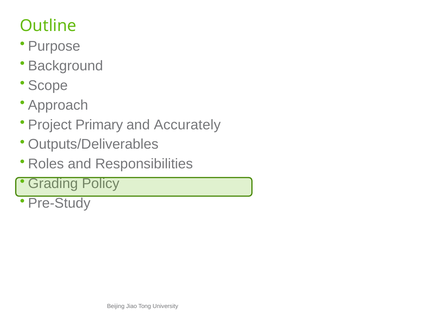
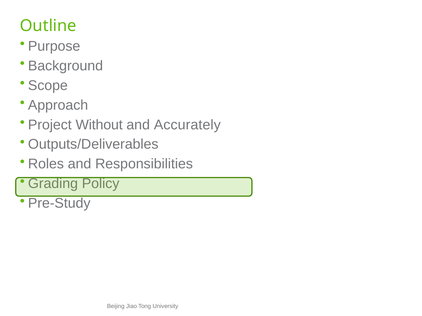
Primary: Primary -> Without
